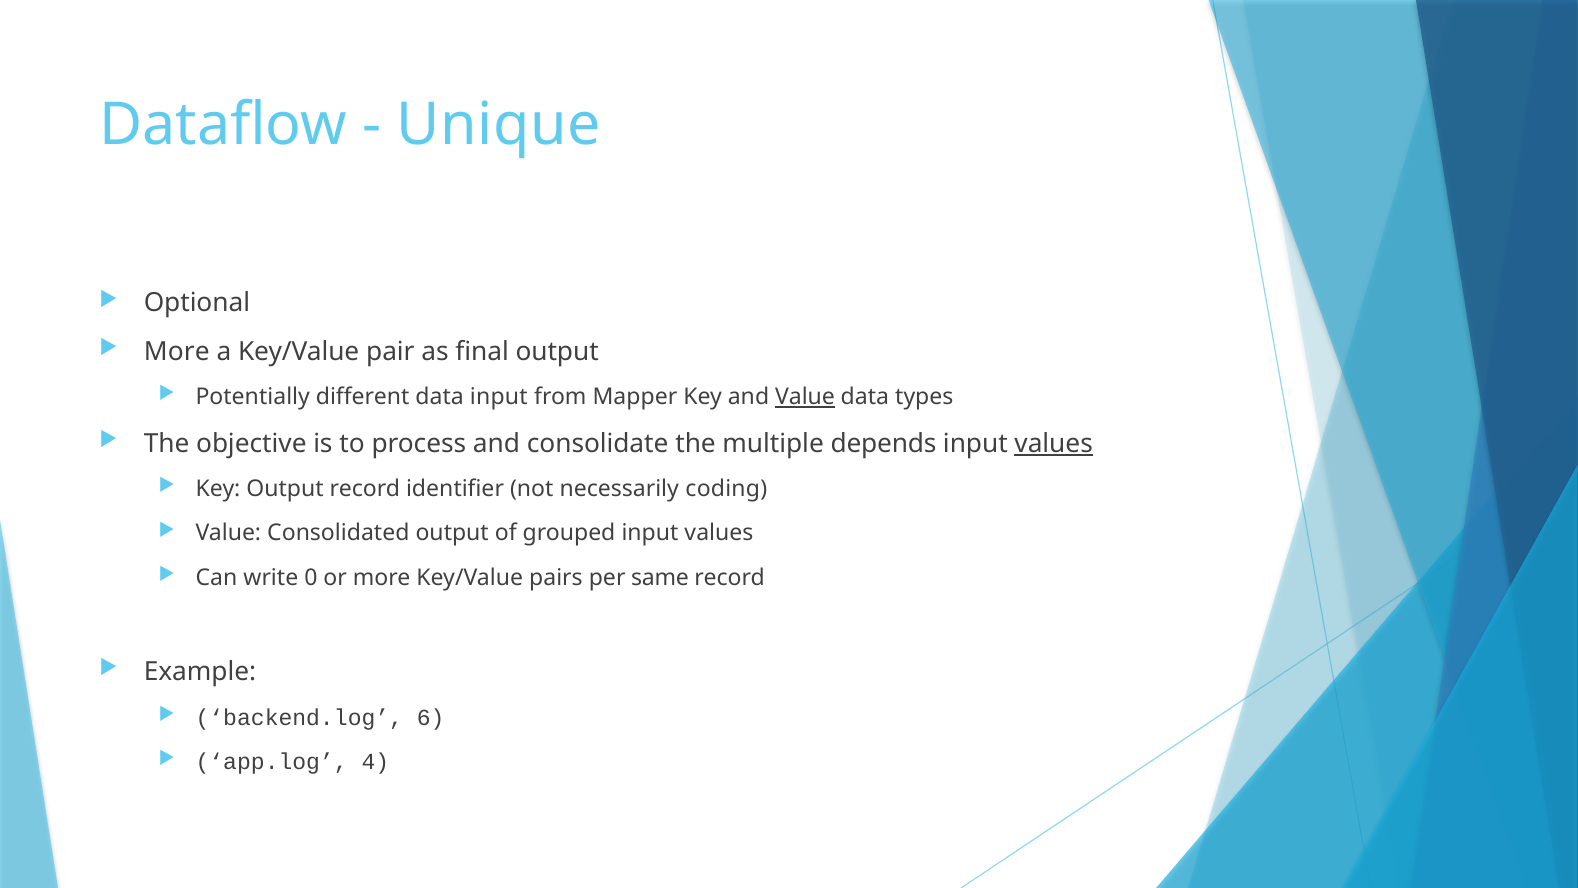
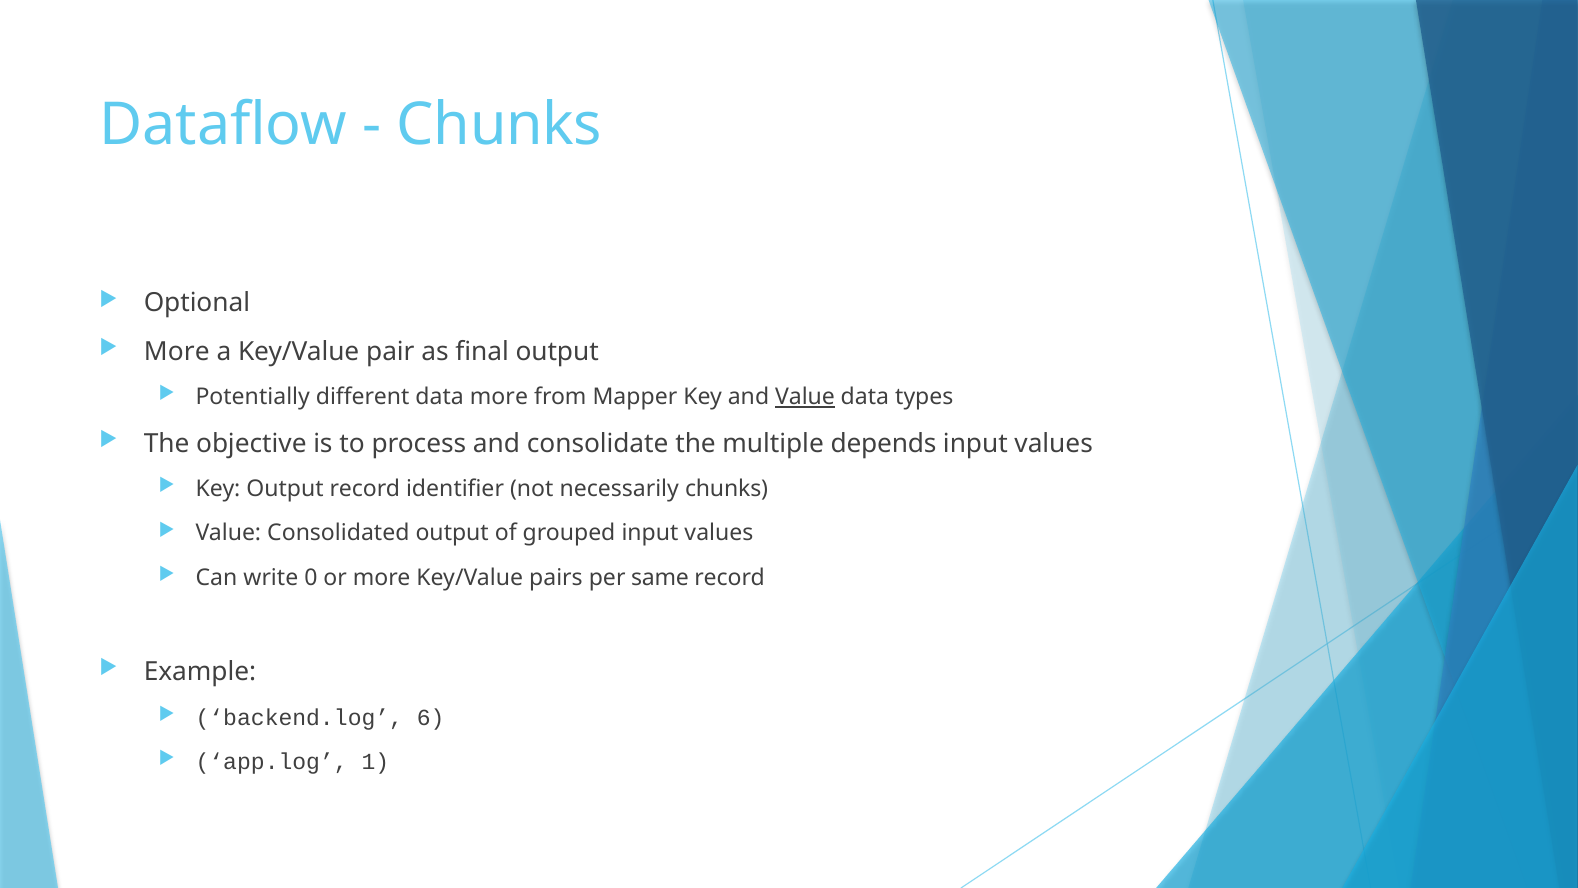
Unique at (499, 124): Unique -> Chunks
data input: input -> more
values at (1054, 443) underline: present -> none
necessarily coding: coding -> chunks
4: 4 -> 1
